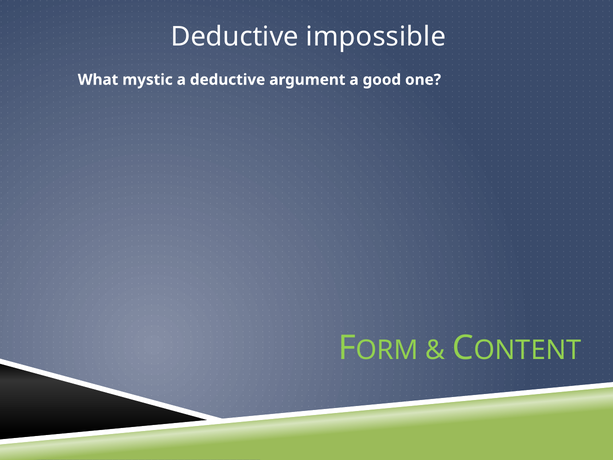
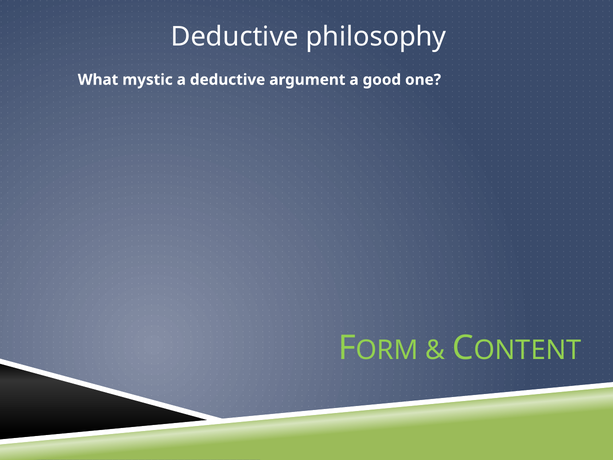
impossible: impossible -> philosophy
